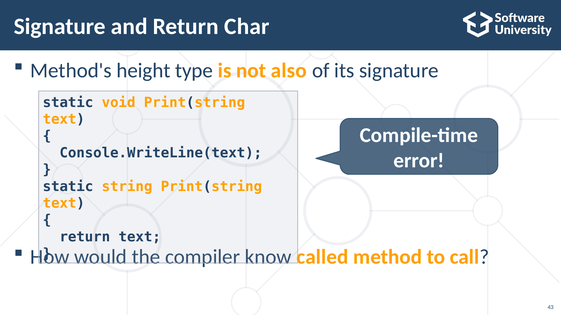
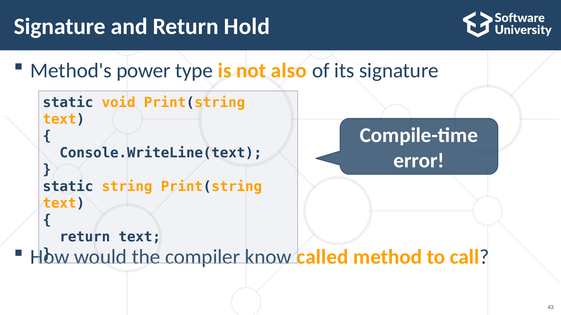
Char: Char -> Hold
height: height -> power
